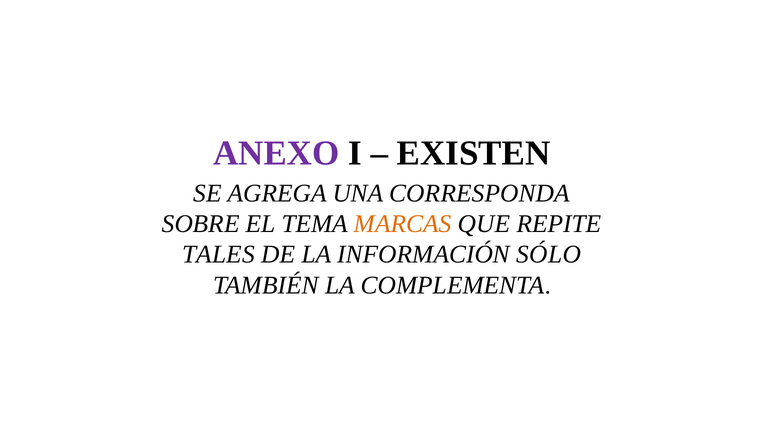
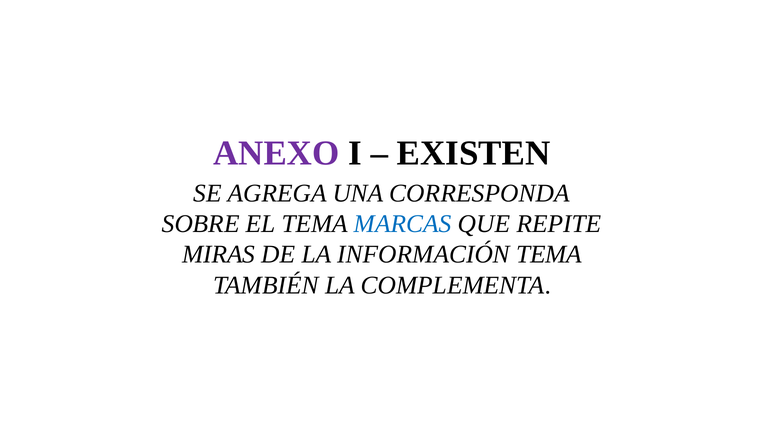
MARCAS colour: orange -> blue
TALES: TALES -> MIRAS
INFORMACIÓN SÓLO: SÓLO -> TEMA
